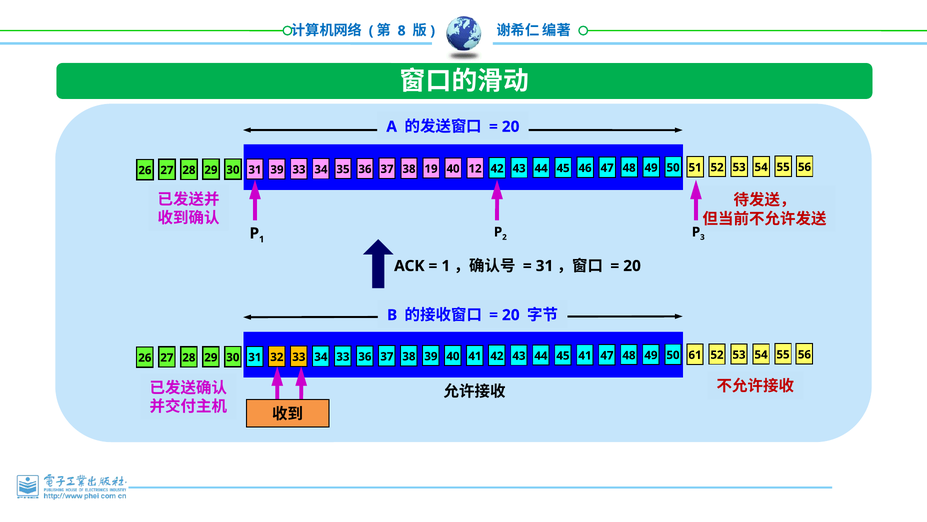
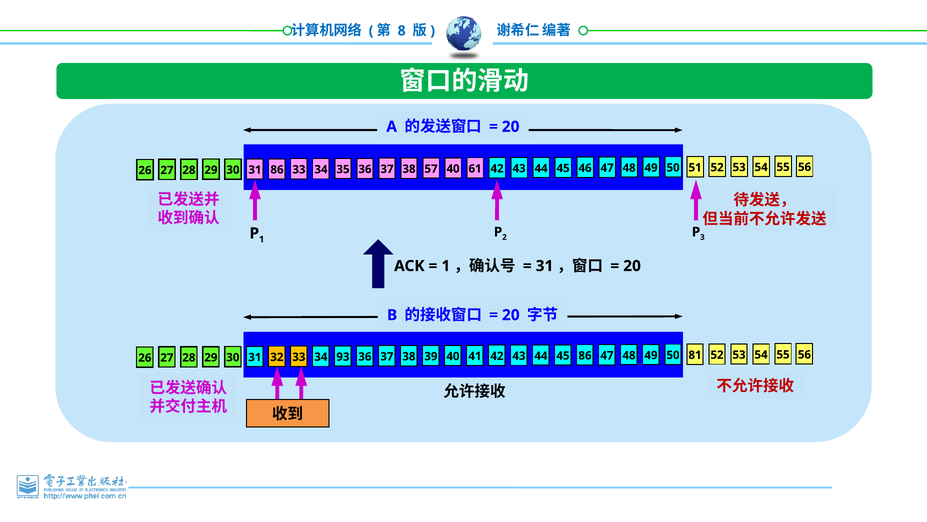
31 39: 39 -> 86
19: 19 -> 57
12: 12 -> 61
34 33: 33 -> 93
45 41: 41 -> 86
61: 61 -> 81
